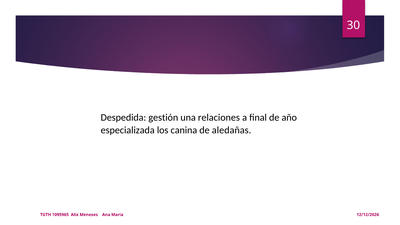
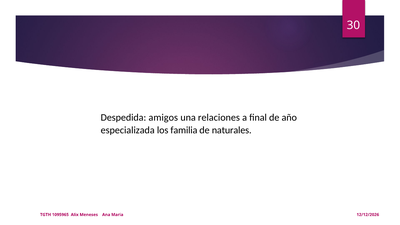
gestión: gestión -> amigos
canina: canina -> familia
aledañas: aledañas -> naturales
